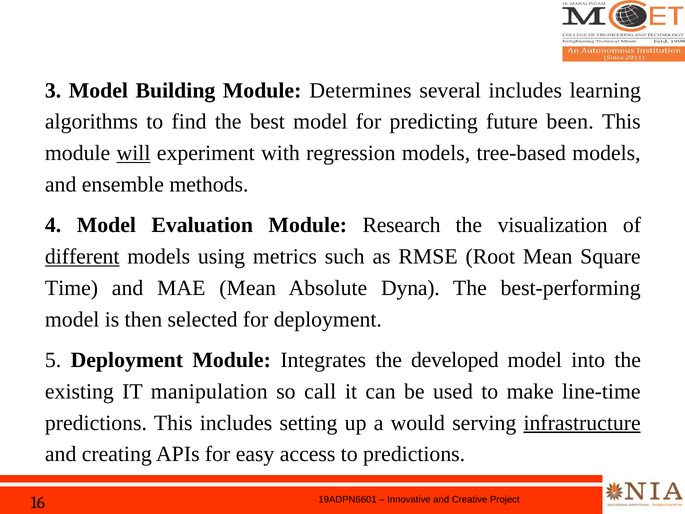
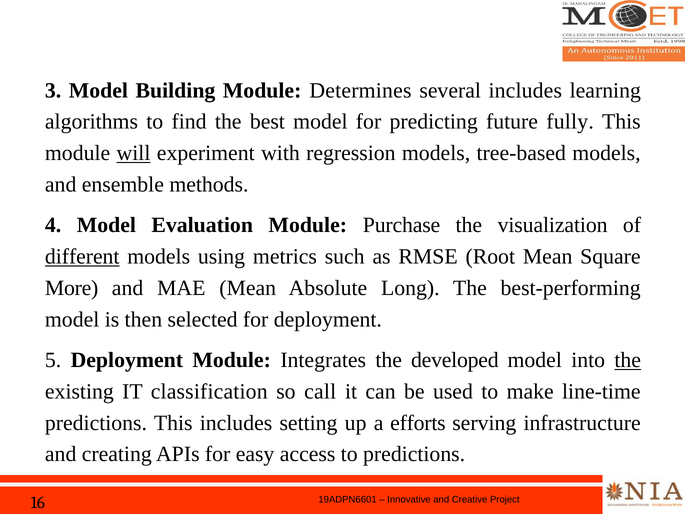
been: been -> fully
Research: Research -> Purchase
Time: Time -> More
Dyna: Dyna -> Long
the at (628, 360) underline: none -> present
manipulation: manipulation -> classification
would: would -> efforts
infrastructure underline: present -> none
